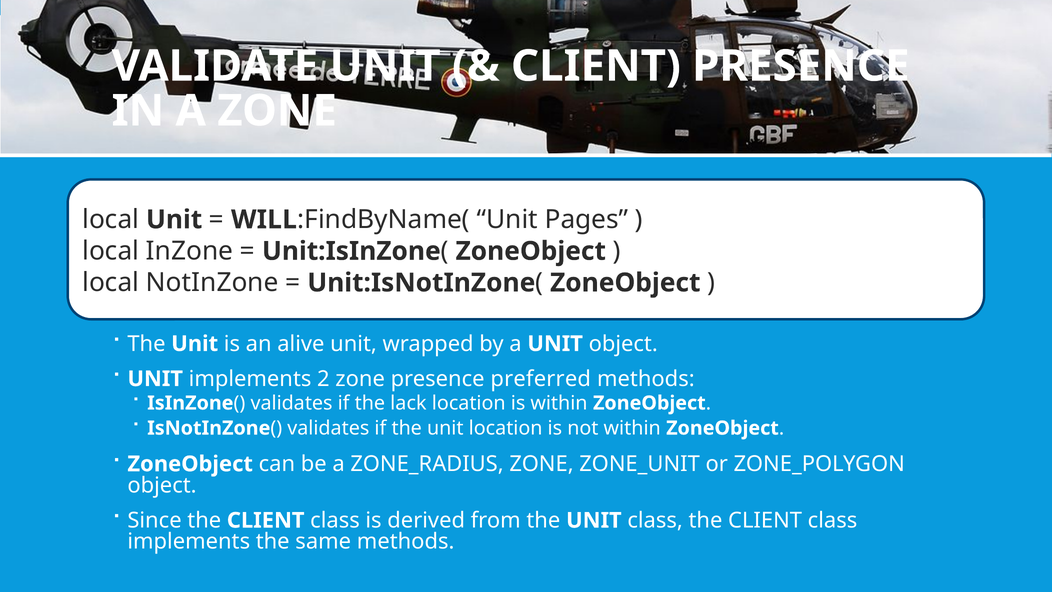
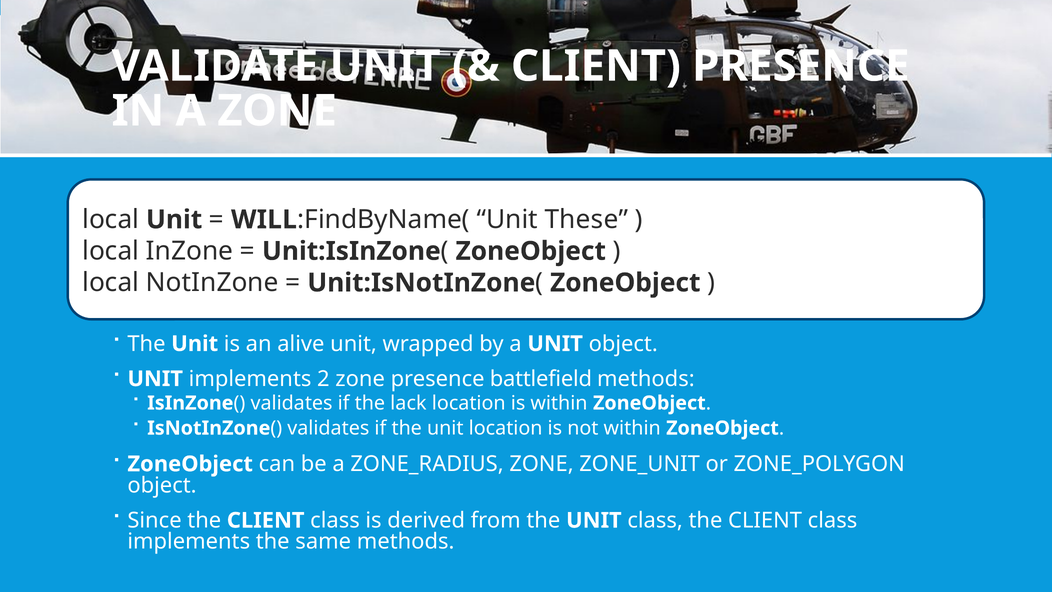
Pages: Pages -> These
preferred: preferred -> battlefield
